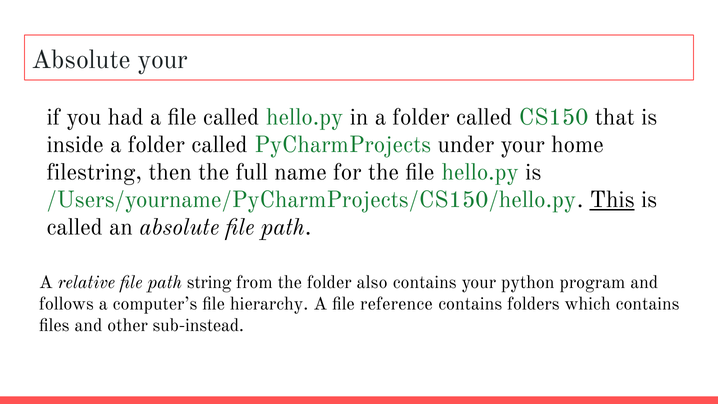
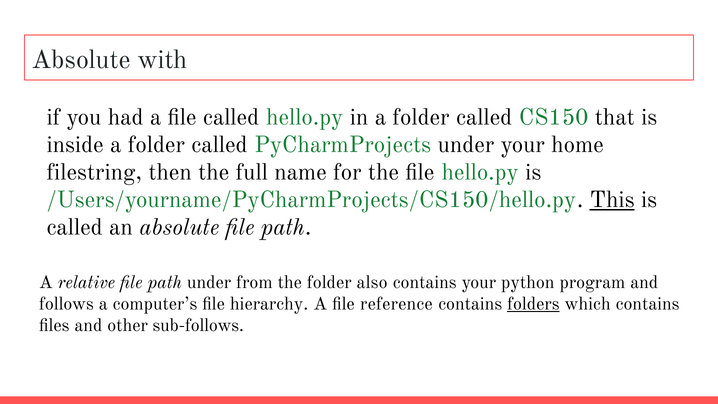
Absolute your: your -> with
path string: string -> under
folders underline: none -> present
sub-instead: sub-instead -> sub-follows
